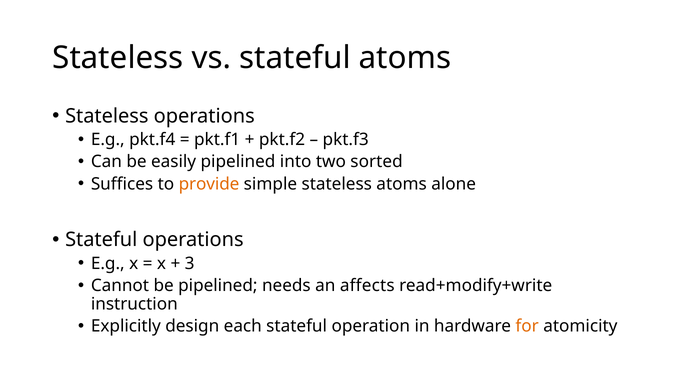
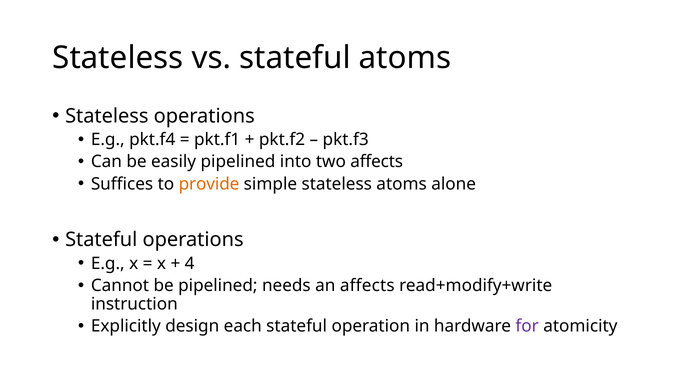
two sorted: sorted -> affects
3: 3 -> 4
for colour: orange -> purple
